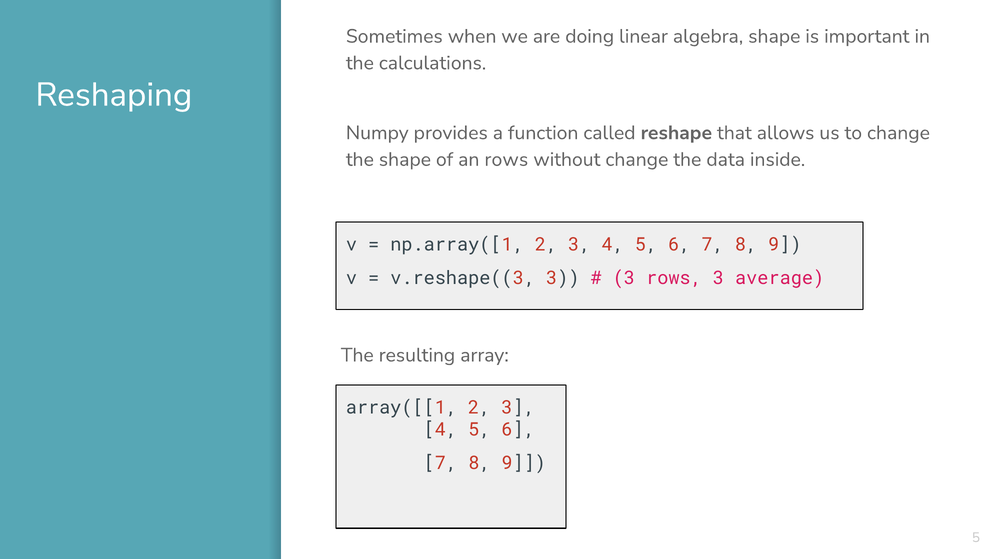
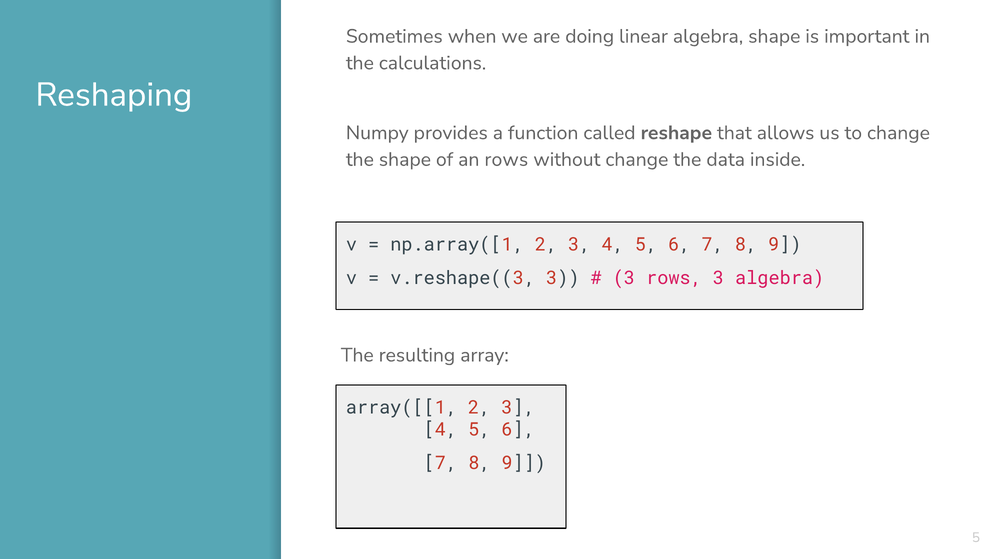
3 average: average -> algebra
